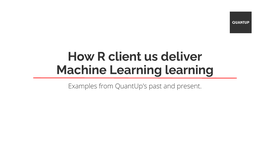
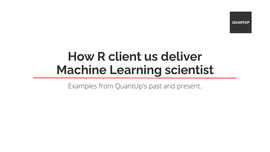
Learning learning: learning -> scientist
